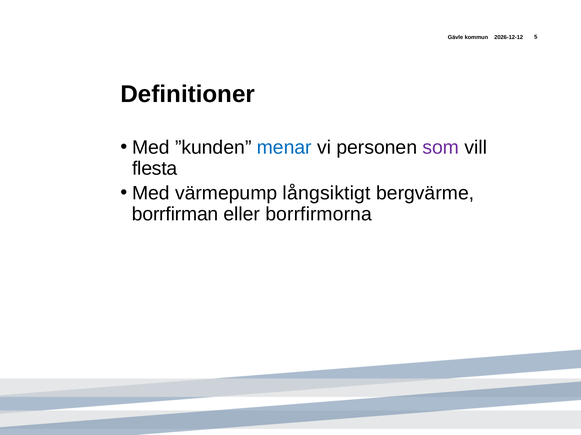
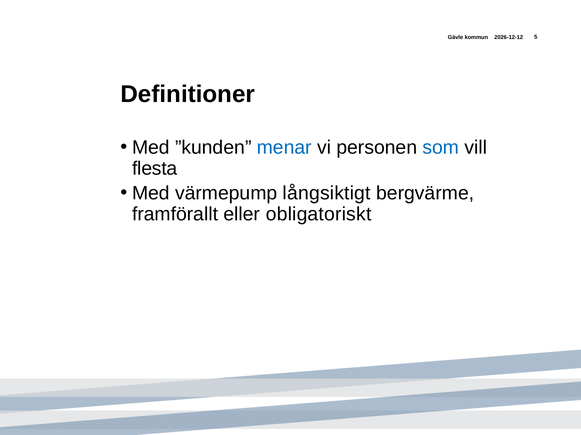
som colour: purple -> blue
borrfirman: borrfirman -> framförallt
borrfirmorna: borrfirmorna -> obligatoriskt
